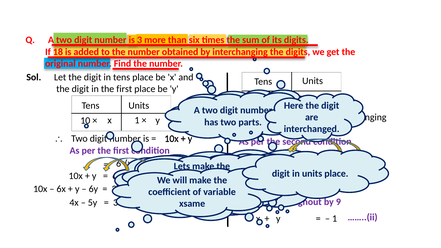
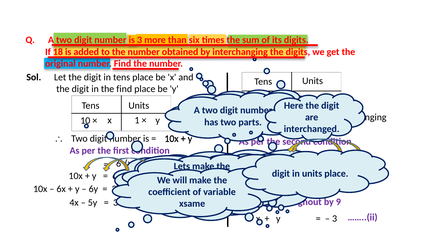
in the first: first -> find
1 at (335, 219): 1 -> 3
